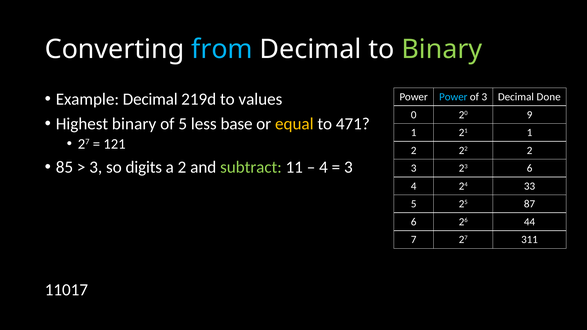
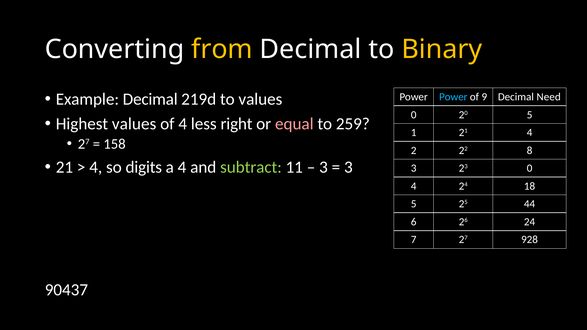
from colour: light blue -> yellow
Binary at (442, 49) colour: light green -> yellow
of 3: 3 -> 9
Done: Done -> Need
20 9: 9 -> 5
Highest binary: binary -> values
of 5: 5 -> 4
base: base -> right
equal colour: yellow -> pink
471: 471 -> 259
21 1: 1 -> 4
121: 121 -> 158
22 2: 2 -> 8
85 at (64, 167): 85 -> 21
3 at (96, 167): 3 -> 4
a 2: 2 -> 4
4 at (323, 167): 4 -> 3
23 6: 6 -> 0
33: 33 -> 18
87: 87 -> 44
26 44: 44 -> 24
311: 311 -> 928
11017: 11017 -> 90437
